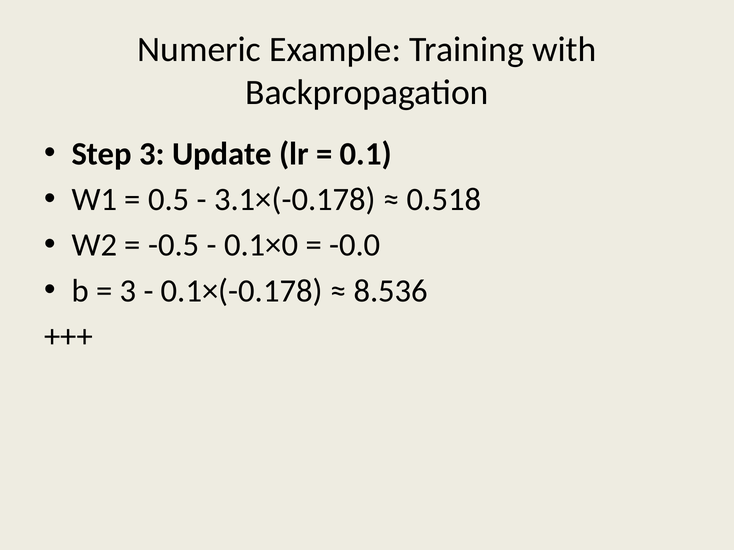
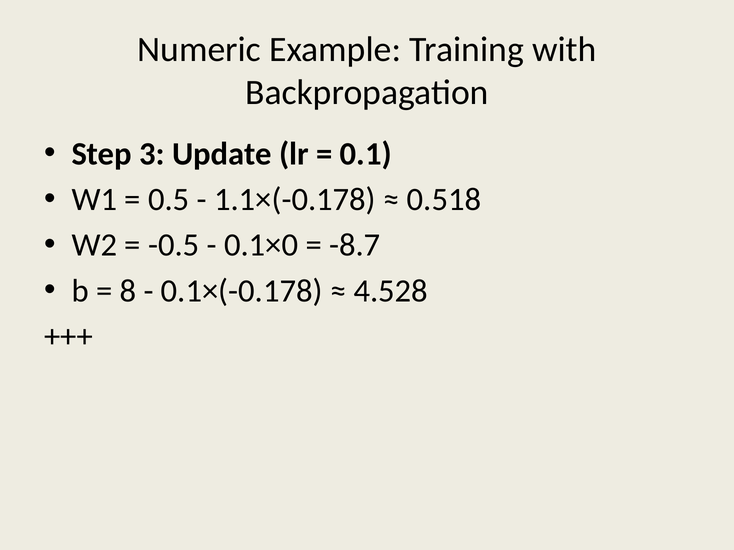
3.1×(-0.178: 3.1×(-0.178 -> 1.1×(-0.178
-0.0: -0.0 -> -8.7
3 at (128, 291): 3 -> 8
8.536: 8.536 -> 4.528
